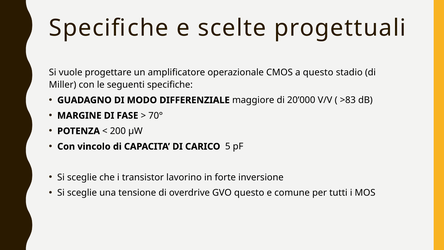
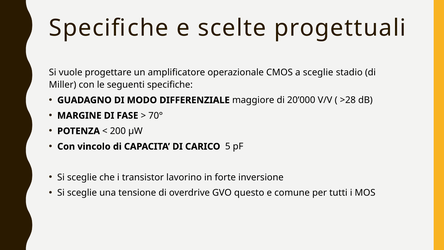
a questo: questo -> sceglie
>83: >83 -> >28
